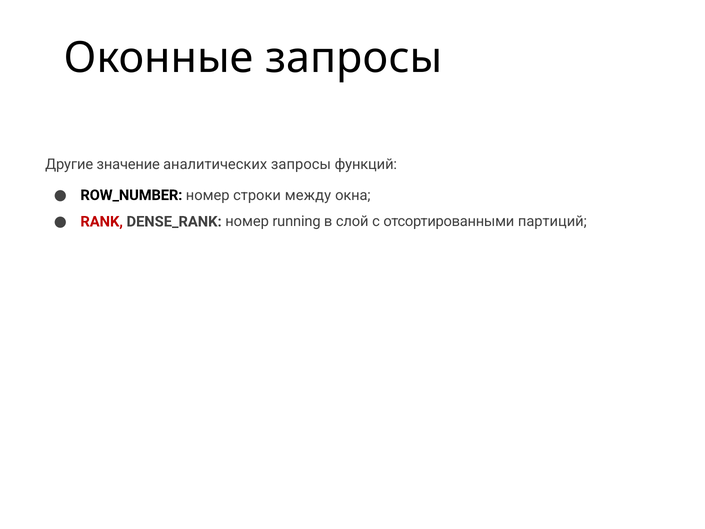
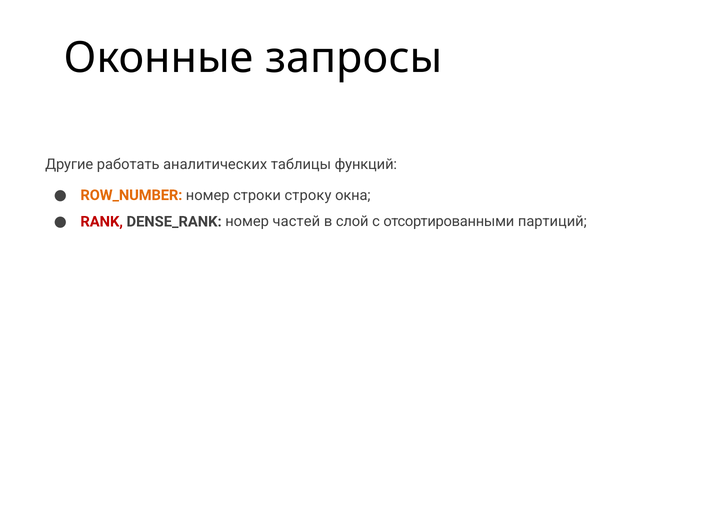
значение: значение -> работать
аналитических запросы: запросы -> таблицы
ROW_NUMBER colour: black -> orange
между: между -> строку
running: running -> частей
